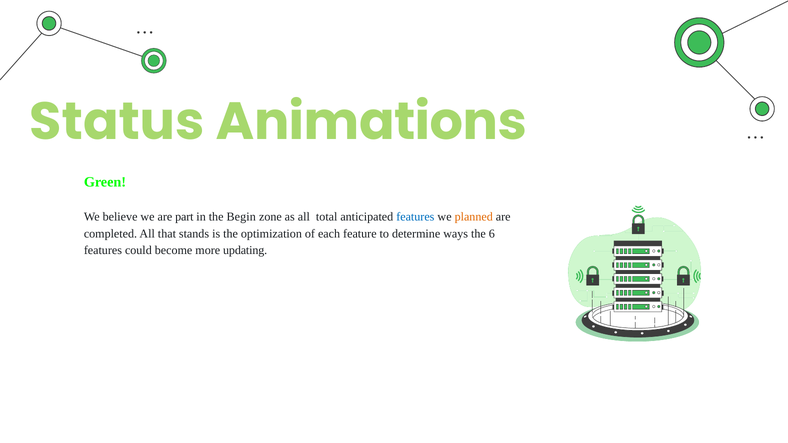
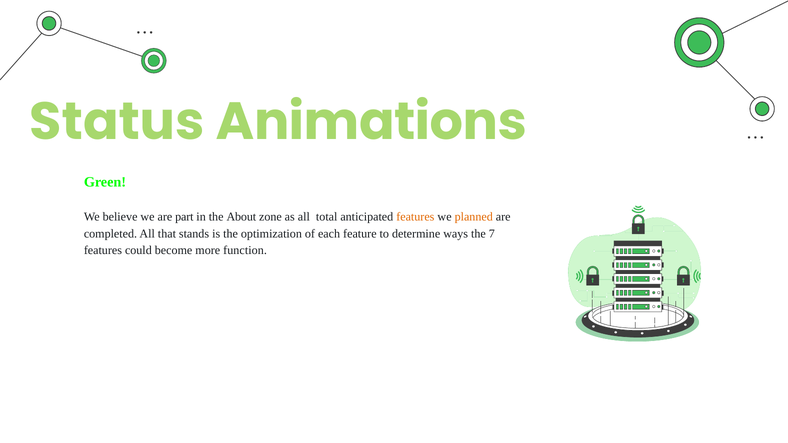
Begin: Begin -> About
features at (415, 217) colour: blue -> orange
6: 6 -> 7
updating: updating -> function
